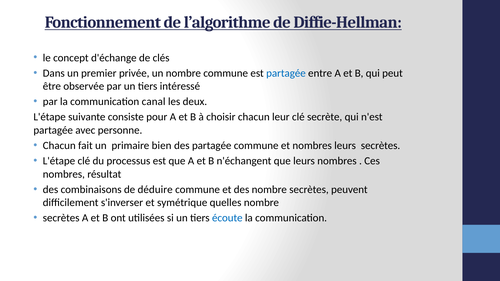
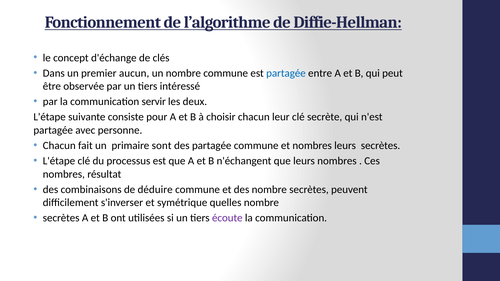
privée: privée -> aucun
canal: canal -> servir
bien: bien -> sont
écoute colour: blue -> purple
